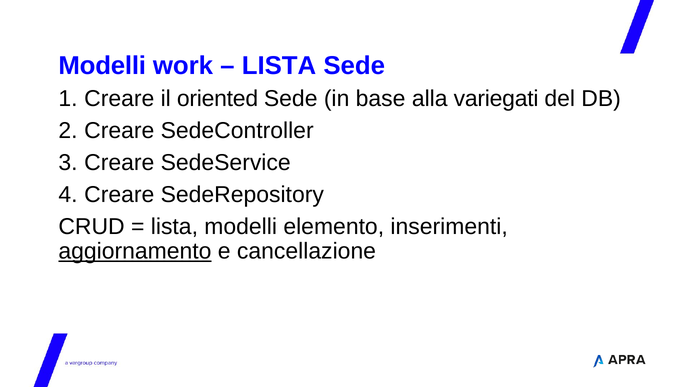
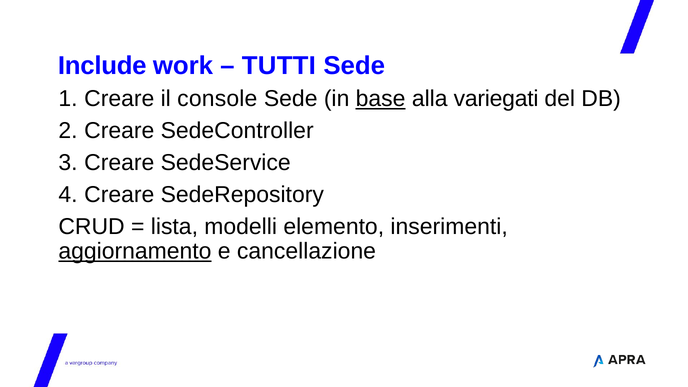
Modelli at (102, 66): Modelli -> Include
LISTA at (279, 66): LISTA -> TUTTI
oriented: oriented -> console
base underline: none -> present
